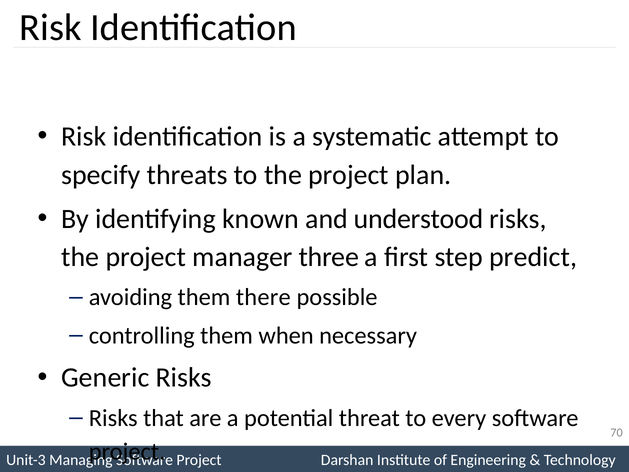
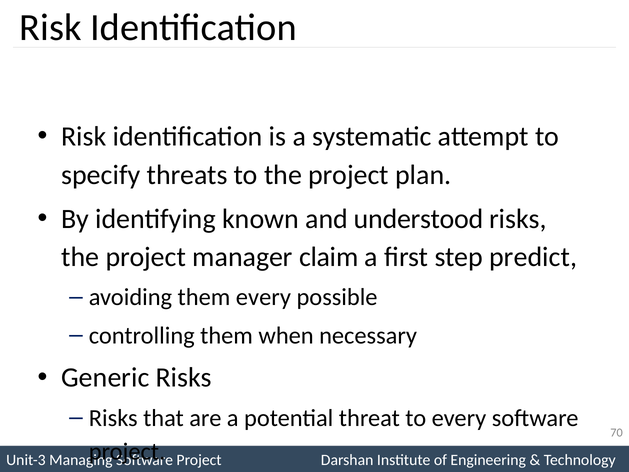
three: three -> claim
them there: there -> every
